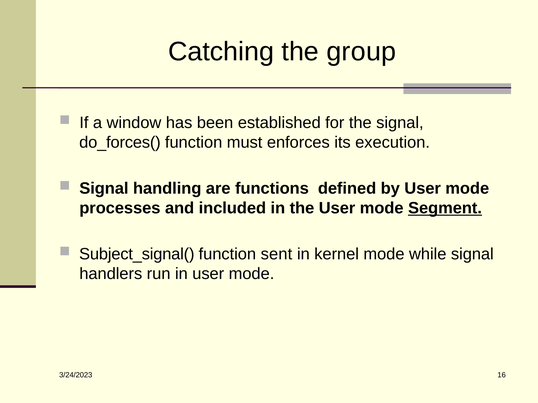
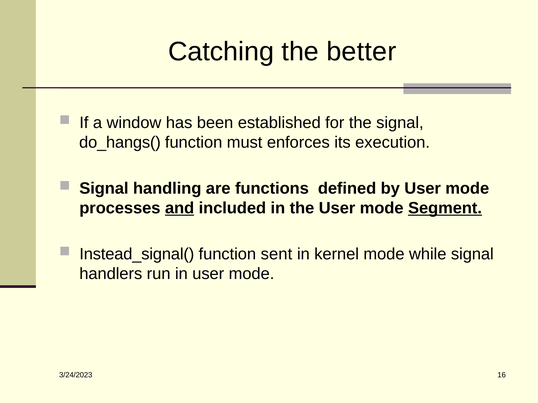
group: group -> better
do_forces(: do_forces( -> do_hangs(
and underline: none -> present
Subject_signal(: Subject_signal( -> Instead_signal(
